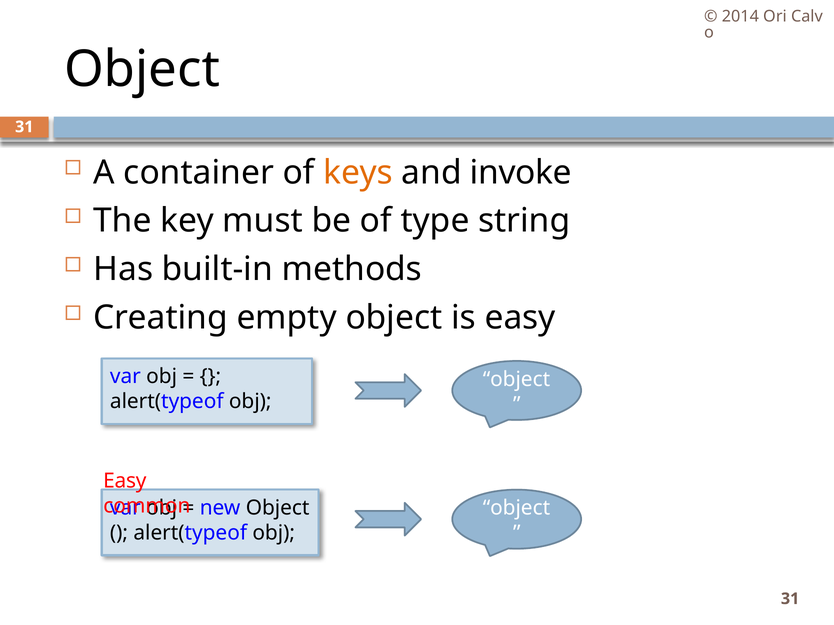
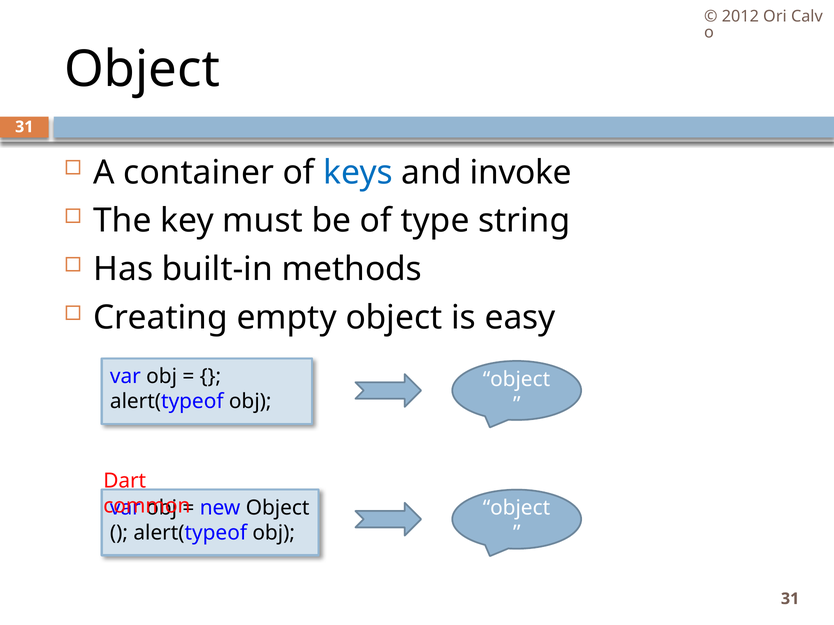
2014: 2014 -> 2012
keys colour: orange -> blue
Easy at (125, 481): Easy -> Dart
